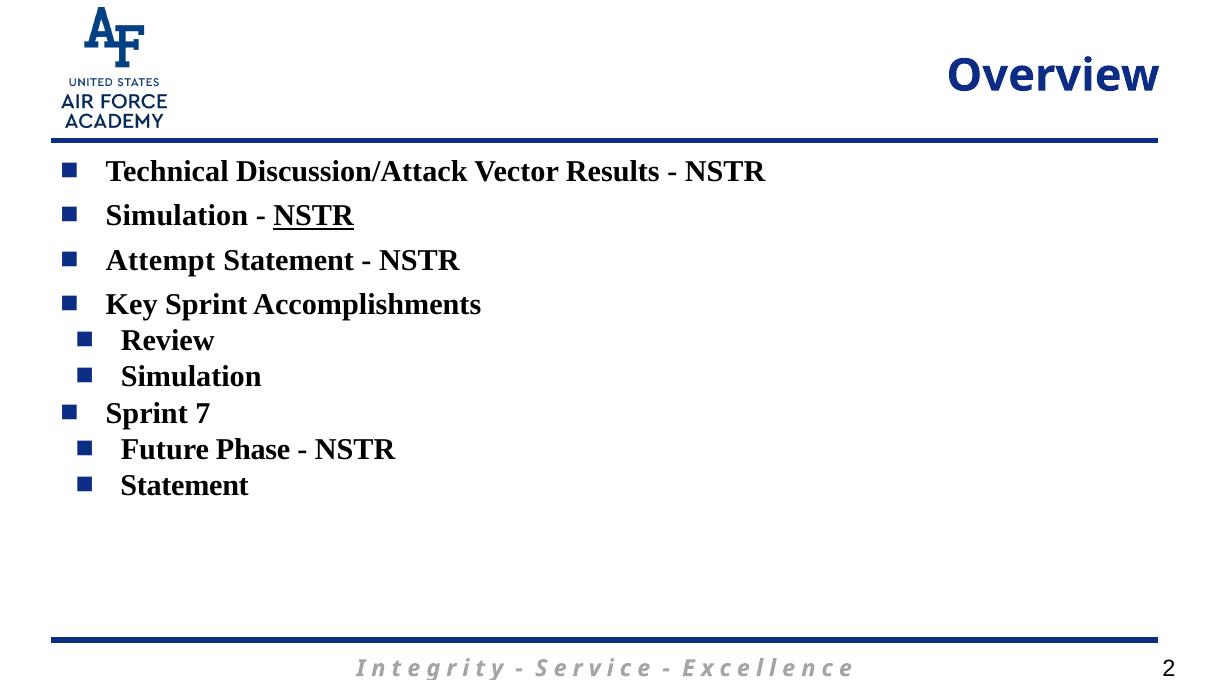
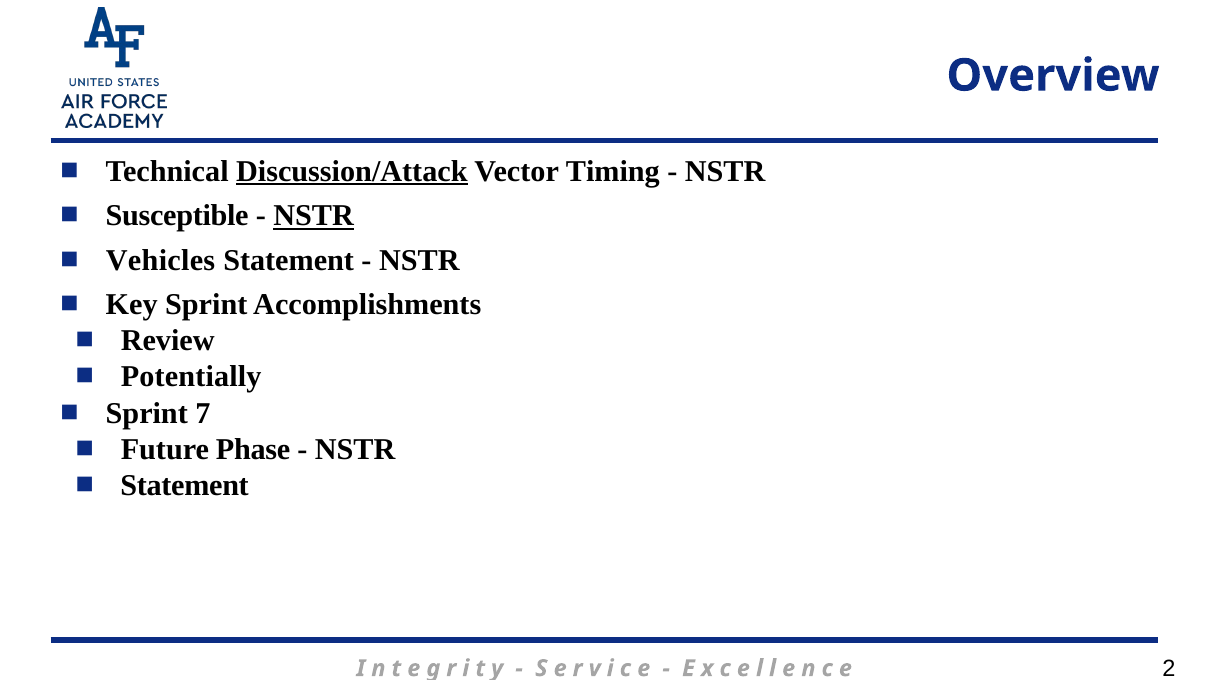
Discussion/Attack underline: none -> present
Results: Results -> Timing
Simulation at (177, 216): Simulation -> Susceptible
Attempt: Attempt -> Vehicles
Simulation at (191, 377): Simulation -> Potentially
